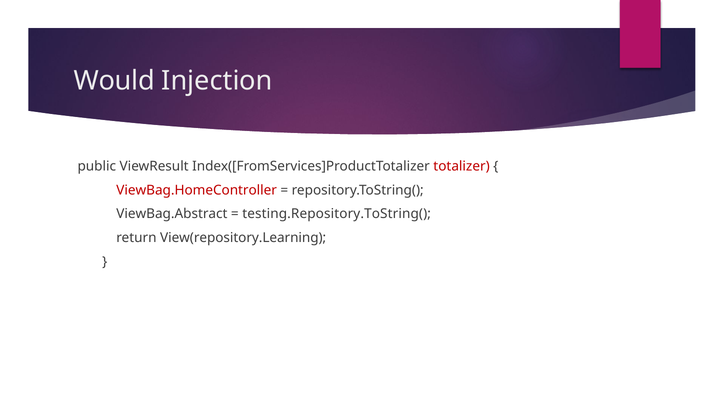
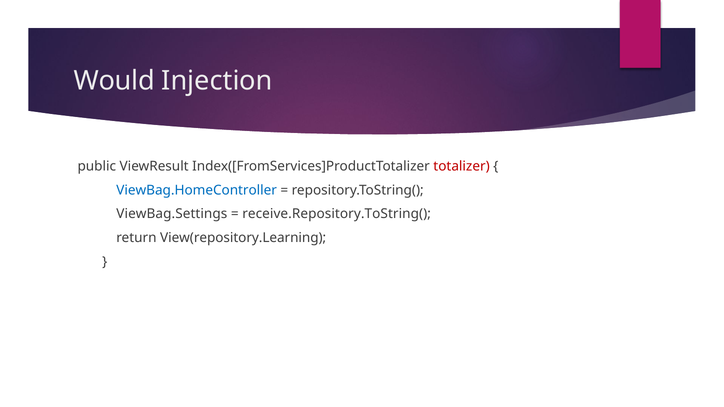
ViewBag.HomeController colour: red -> blue
ViewBag.Abstract: ViewBag.Abstract -> ViewBag.Settings
testing.Repository.ToString(: testing.Repository.ToString( -> receive.Repository.ToString(
